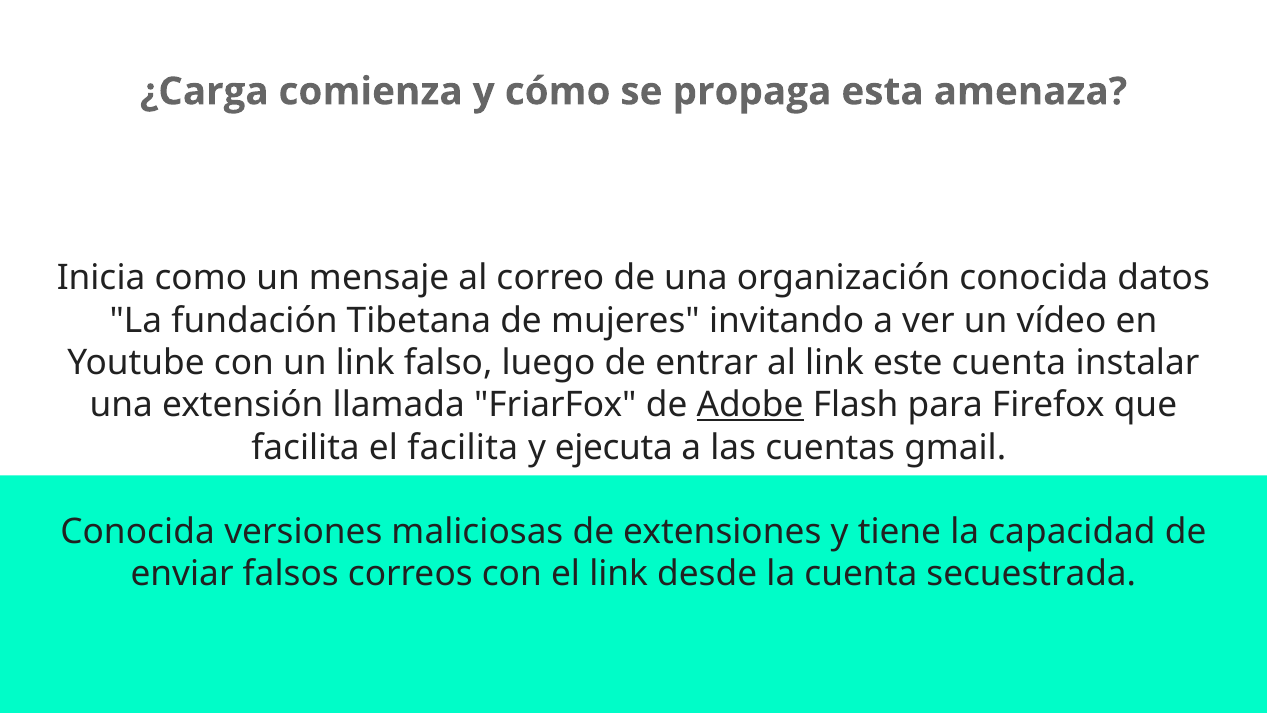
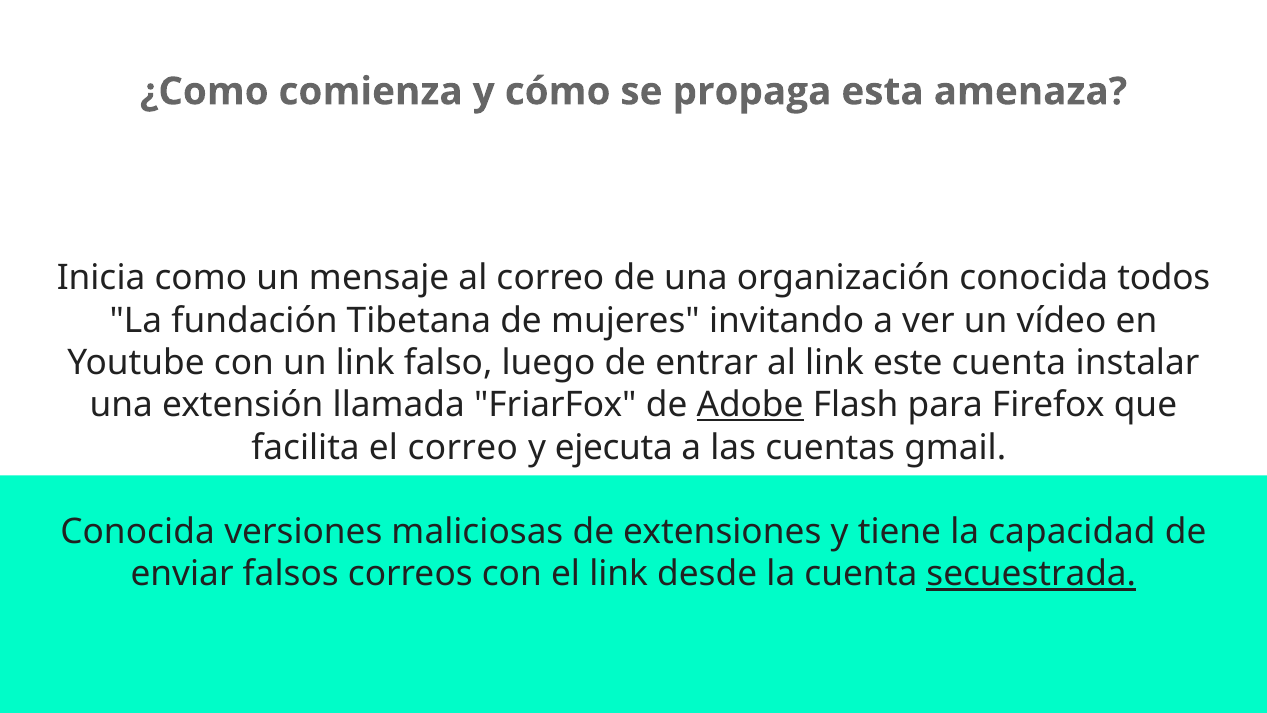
¿Carga: ¿Carga -> ¿Como
datos: datos -> todos
el facilita: facilita -> correo
secuestrada underline: none -> present
